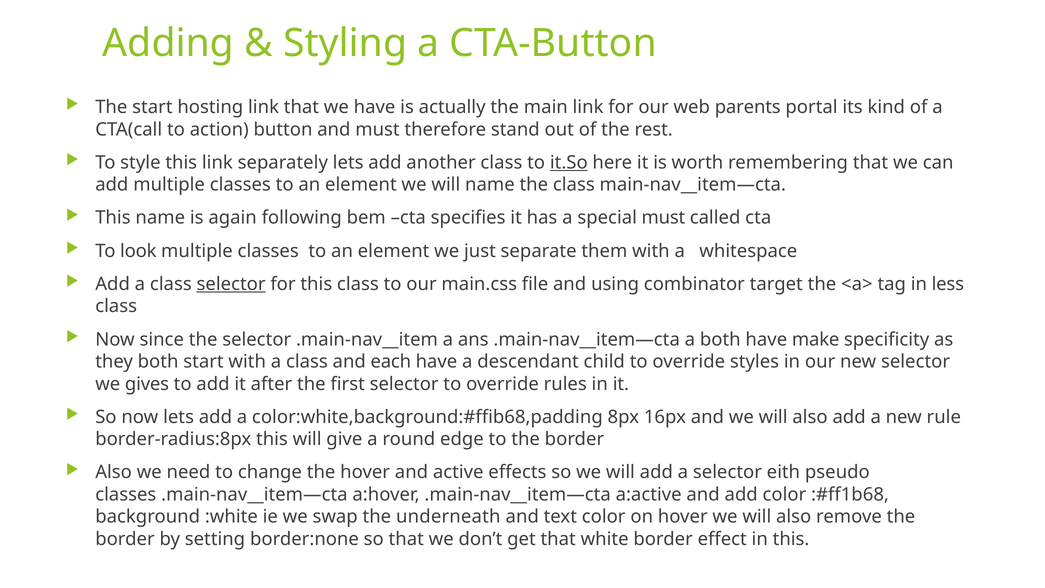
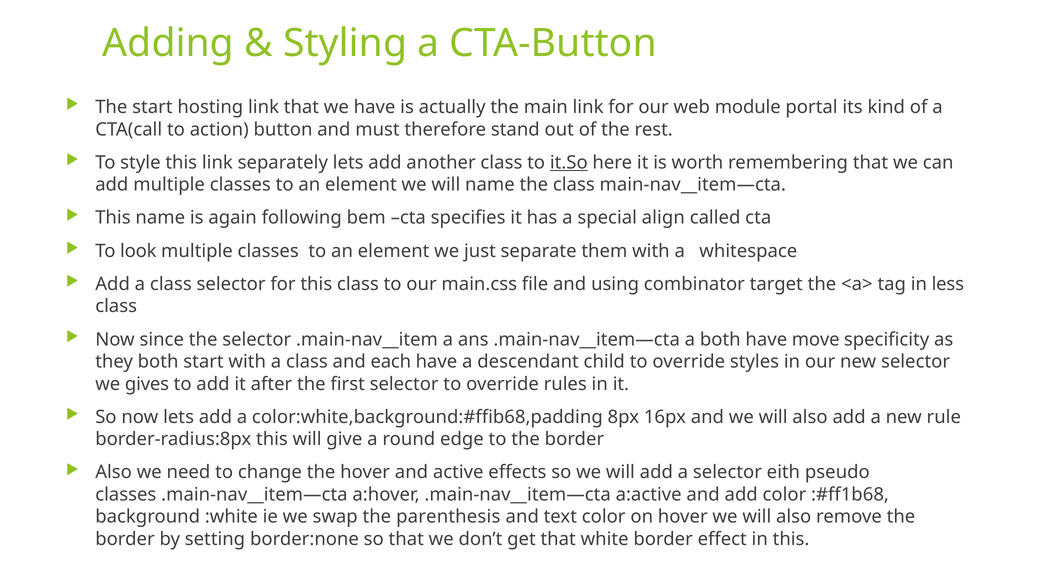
parents: parents -> module
special must: must -> align
selector at (231, 284) underline: present -> none
make: make -> move
underneath: underneath -> parenthesis
